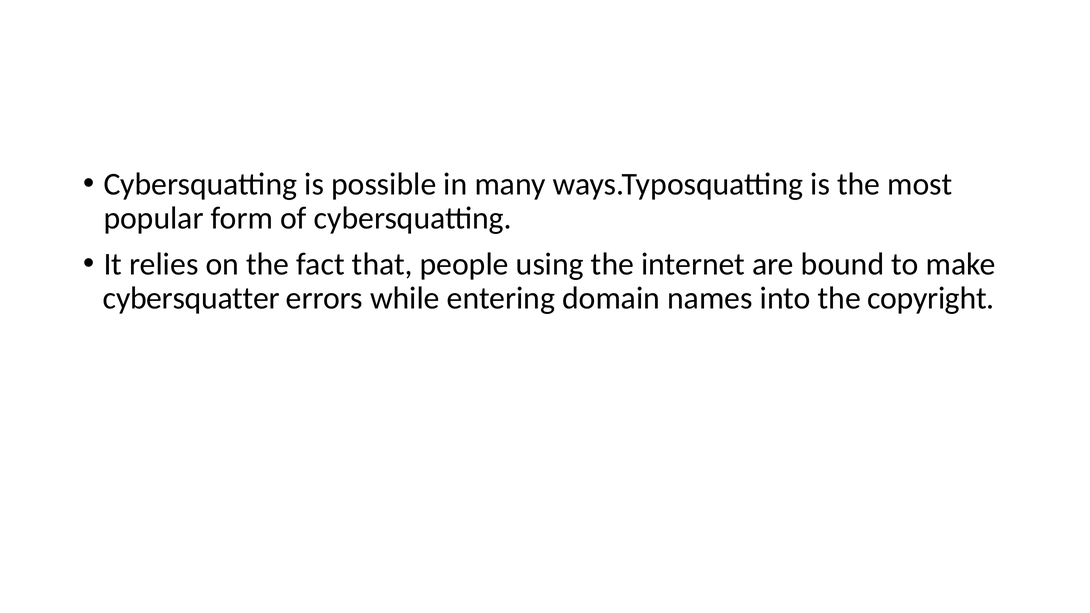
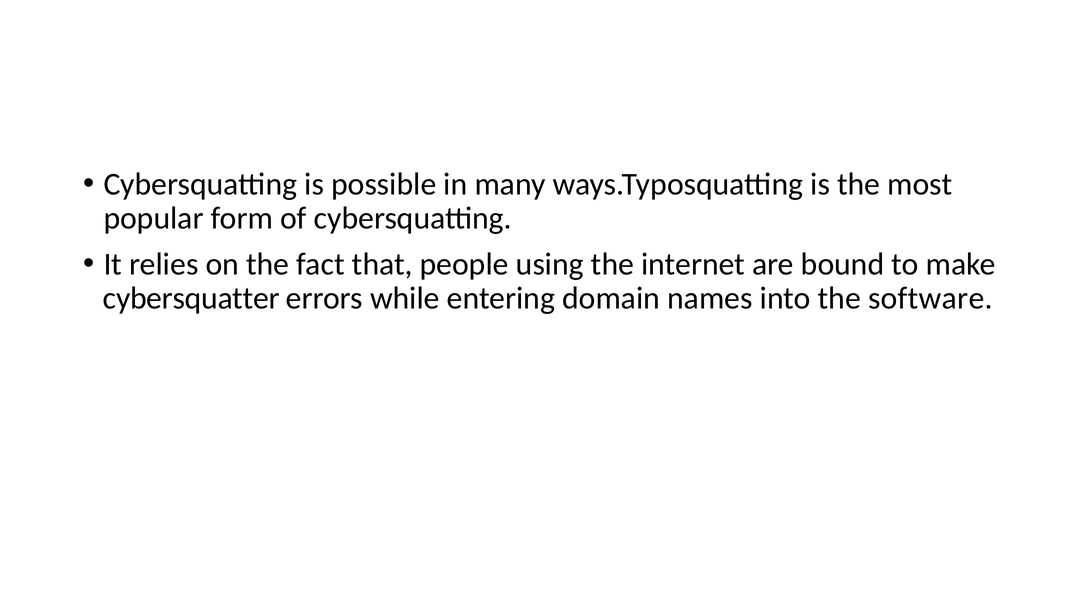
copyright: copyright -> software
